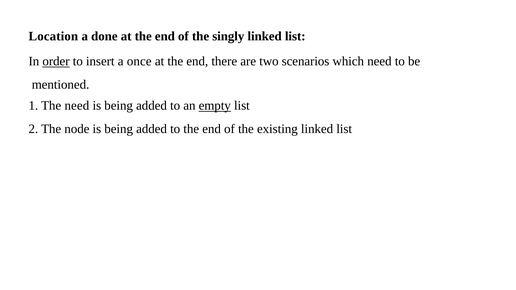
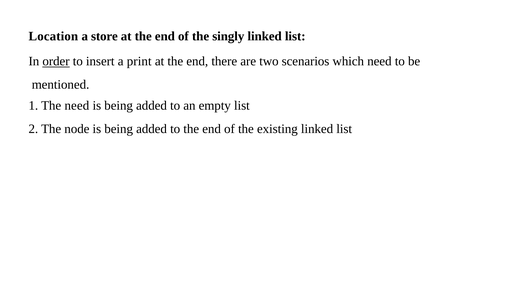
done: done -> store
once: once -> print
empty underline: present -> none
